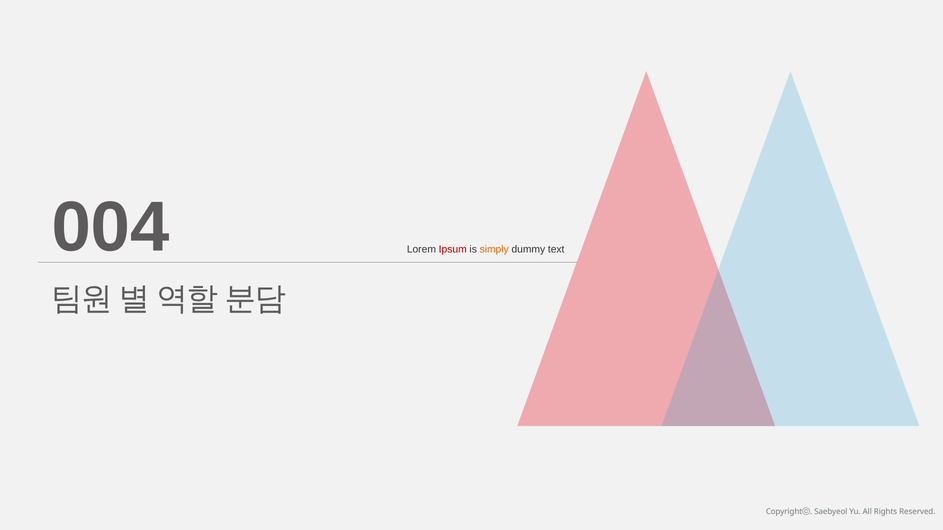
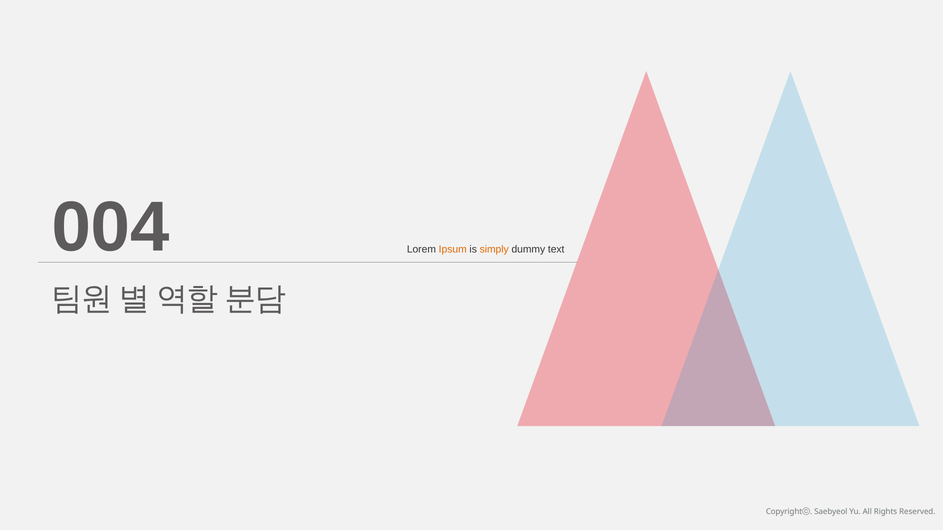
Ipsum colour: red -> orange
